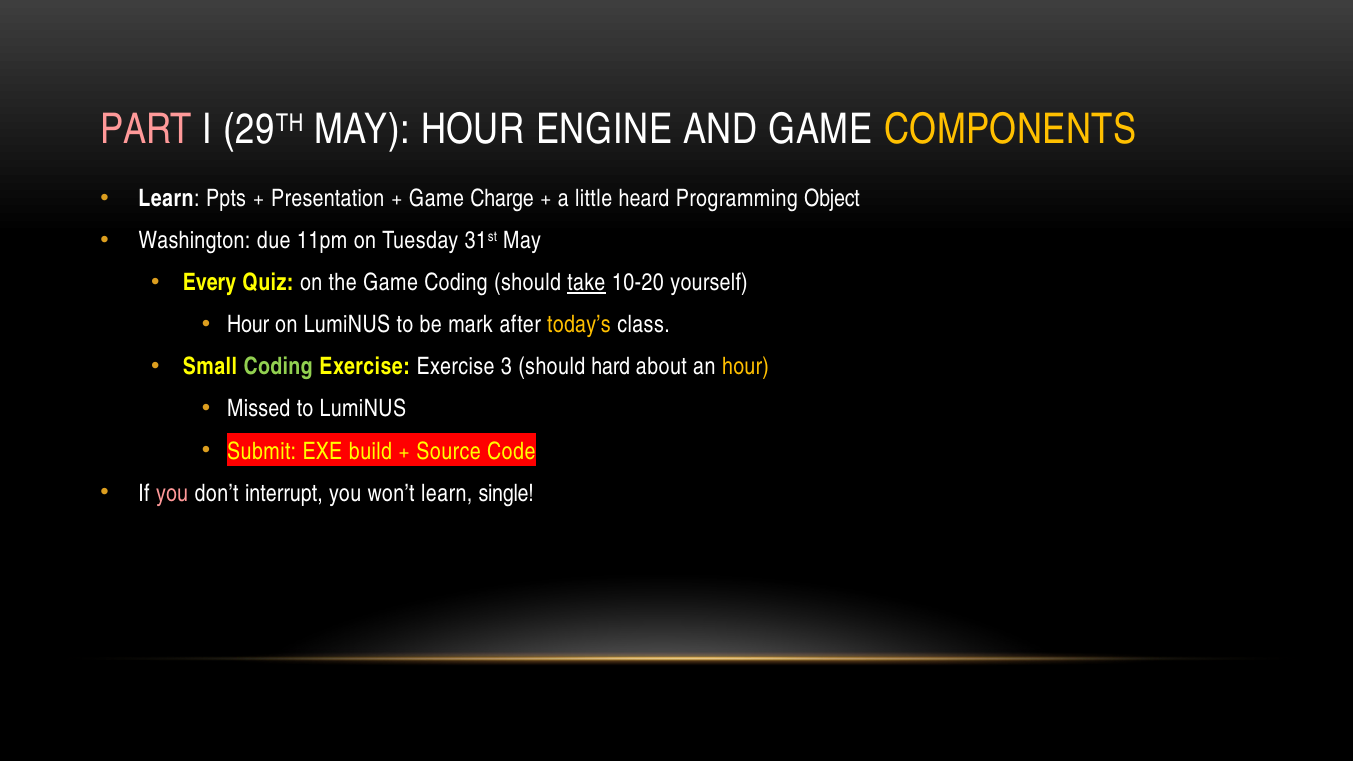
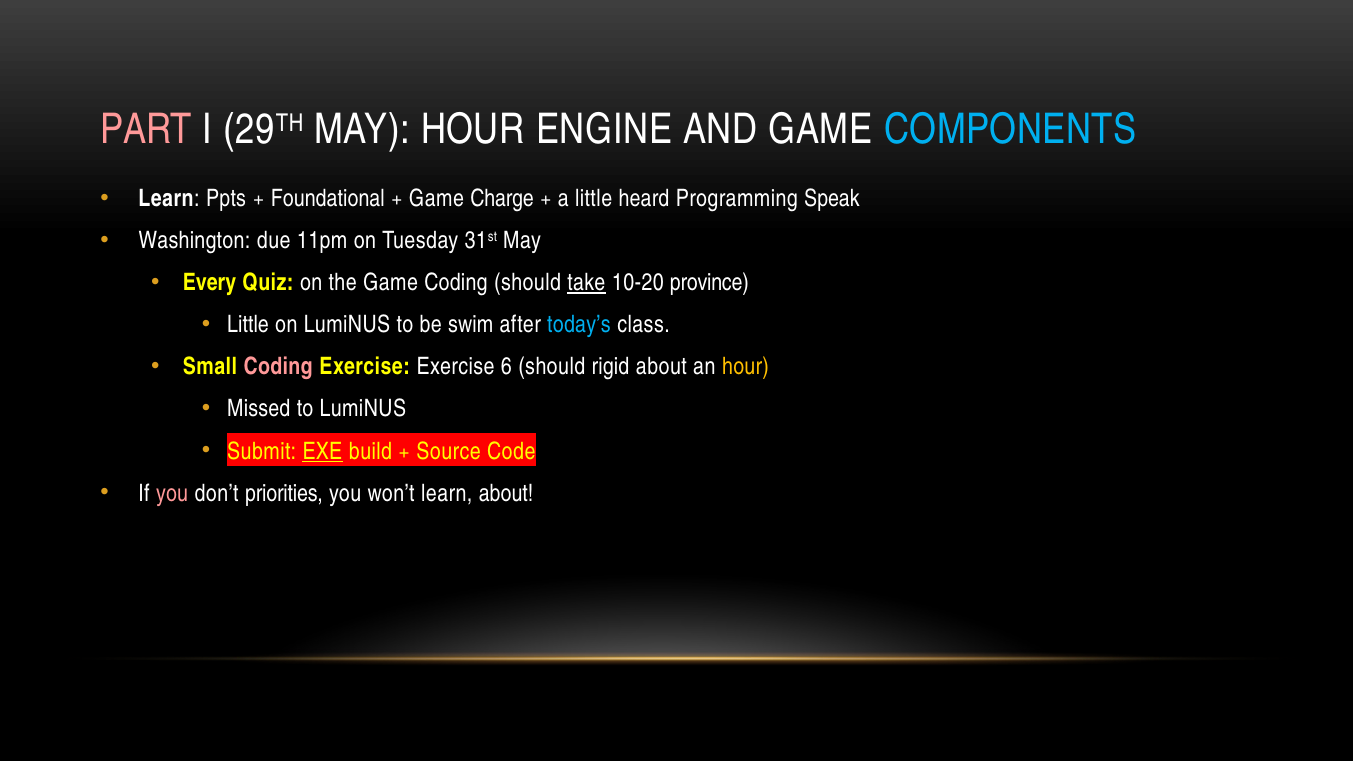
COMPONENTS colour: yellow -> light blue
Presentation: Presentation -> Foundational
Object: Object -> Speak
yourself: yourself -> province
Hour at (248, 325): Hour -> Little
mark: mark -> swim
today’s colour: yellow -> light blue
Coding at (278, 367) colour: light green -> pink
3: 3 -> 6
hard: hard -> rigid
EXE underline: none -> present
interrupt: interrupt -> priorities
learn single: single -> about
